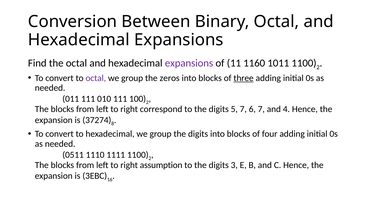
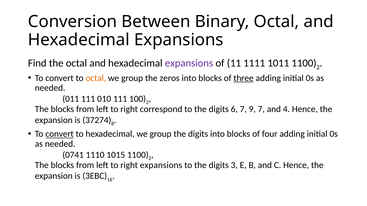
1160: 1160 -> 1111
octal at (96, 78) colour: purple -> orange
5: 5 -> 6
6: 6 -> 9
convert at (60, 134) underline: none -> present
0511: 0511 -> 0741
1111: 1111 -> 1015
right assumption: assumption -> expansions
